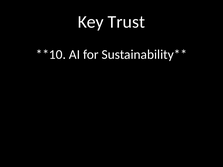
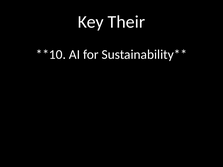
Trust: Trust -> Their
